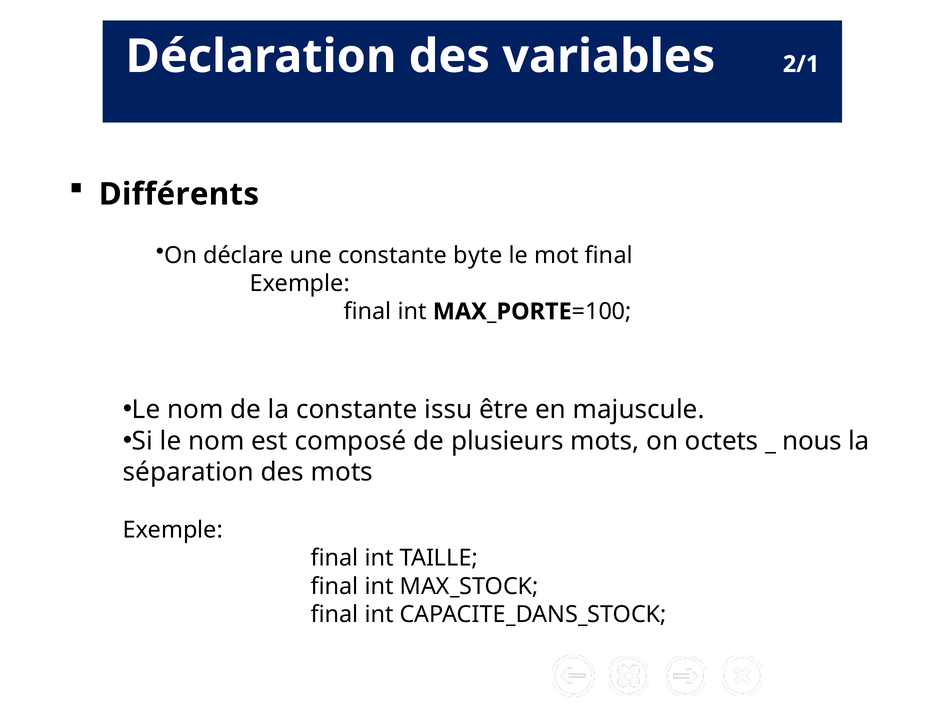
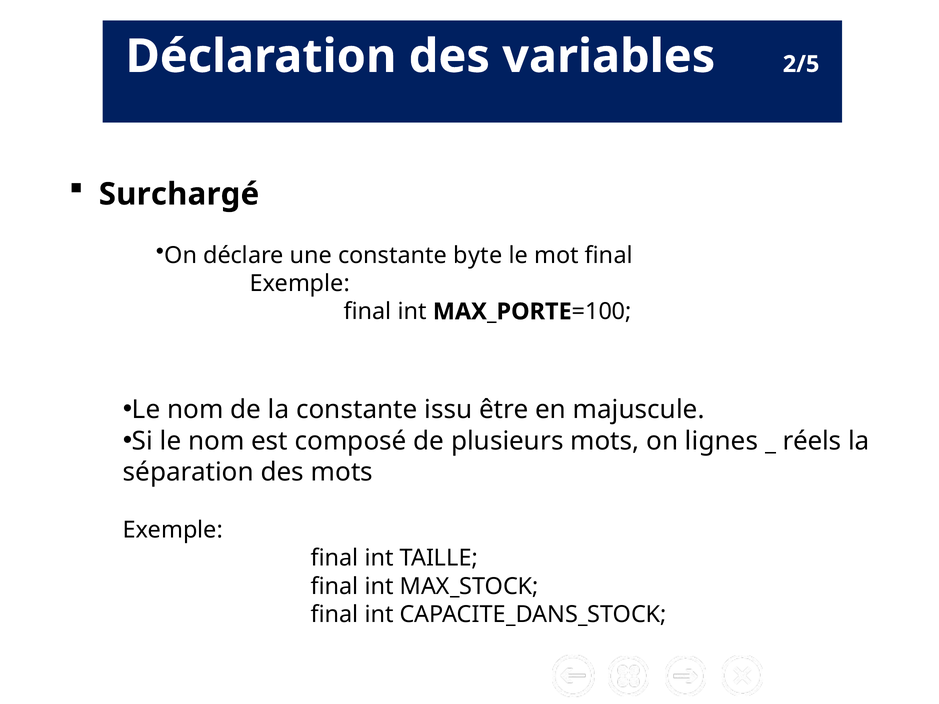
2/1: 2/1 -> 2/5
Différents: Différents -> Surchargé
octets: octets -> lignes
nous: nous -> réels
